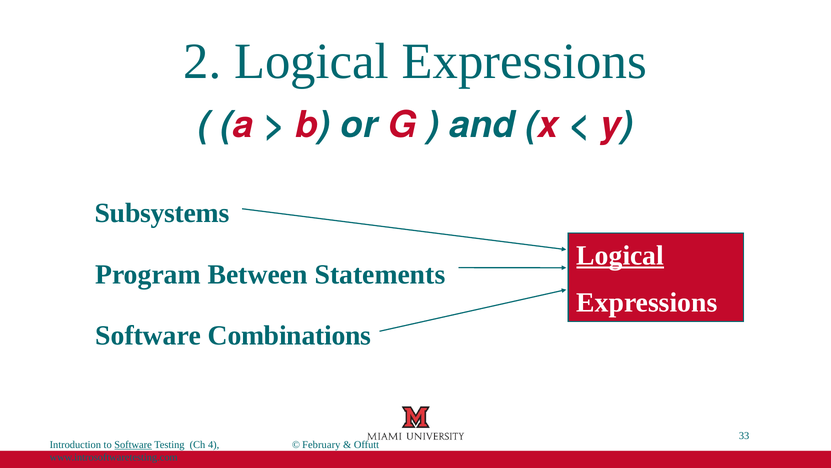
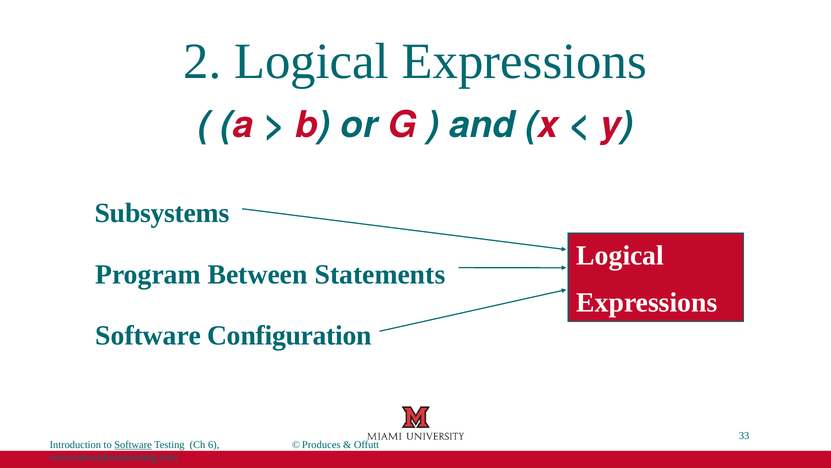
Logical at (620, 255) underline: present -> none
Combinations: Combinations -> Configuration
4: 4 -> 6
February: February -> Produces
